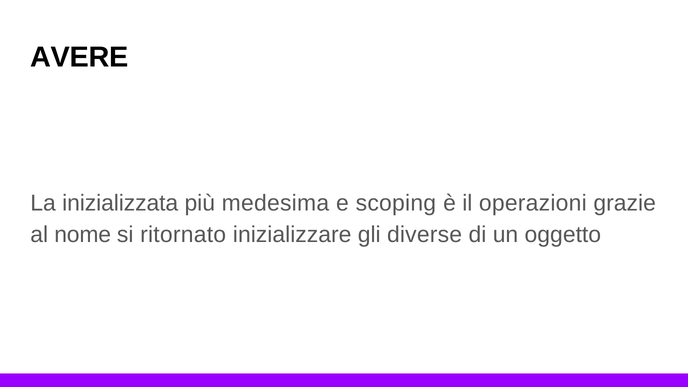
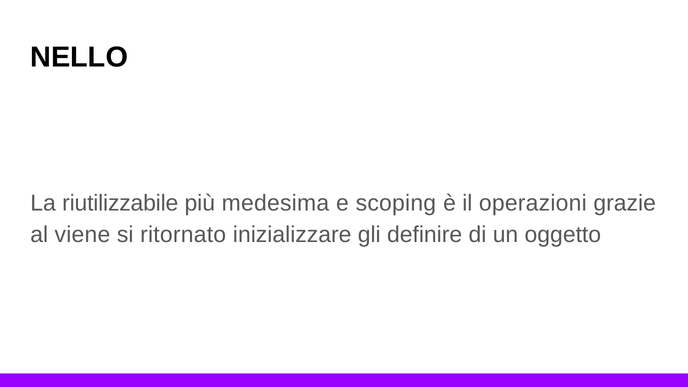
AVERE: AVERE -> NELLO
inizializzata: inizializzata -> riutilizzabile
nome: nome -> viene
diverse: diverse -> definire
